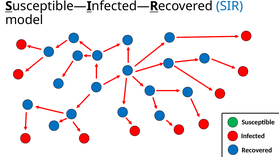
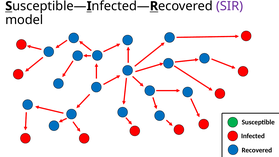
SIR colour: blue -> purple
